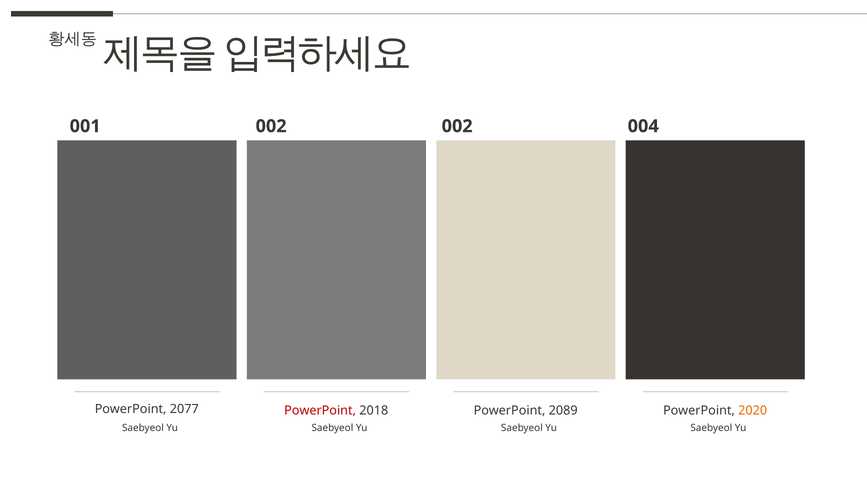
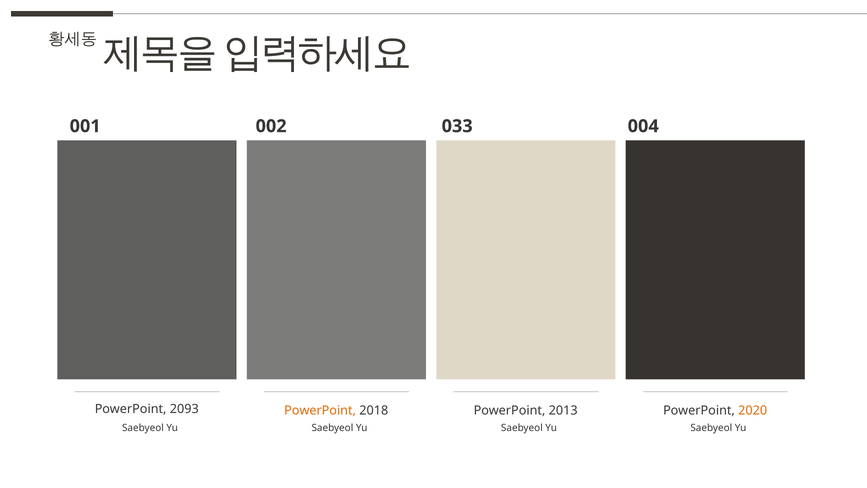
002 002: 002 -> 033
2077: 2077 -> 2093
PowerPoint at (320, 410) colour: red -> orange
2089: 2089 -> 2013
